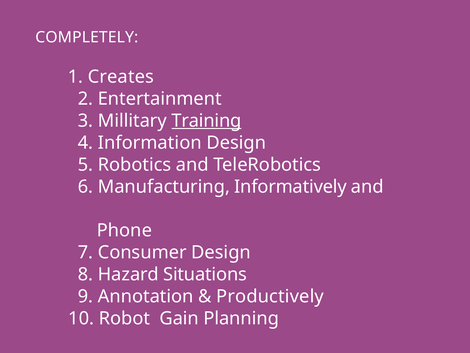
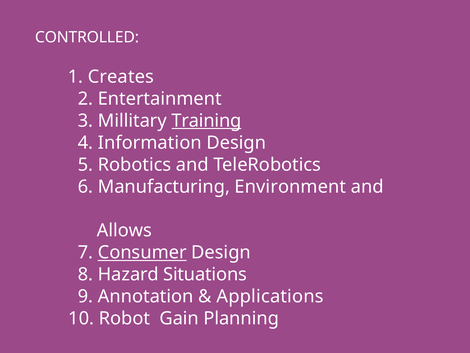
COMPLETELY: COMPLETELY -> CONTROLLED
Informatively: Informatively -> Environment
Phone: Phone -> Allows
Consumer underline: none -> present
Productively: Productively -> Applications
